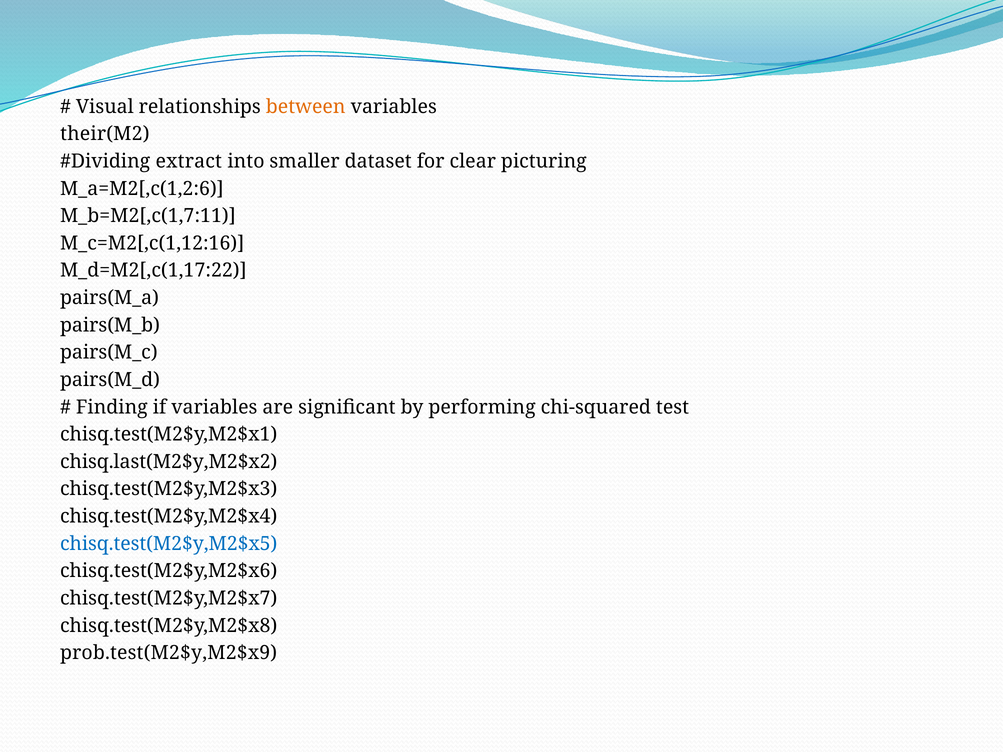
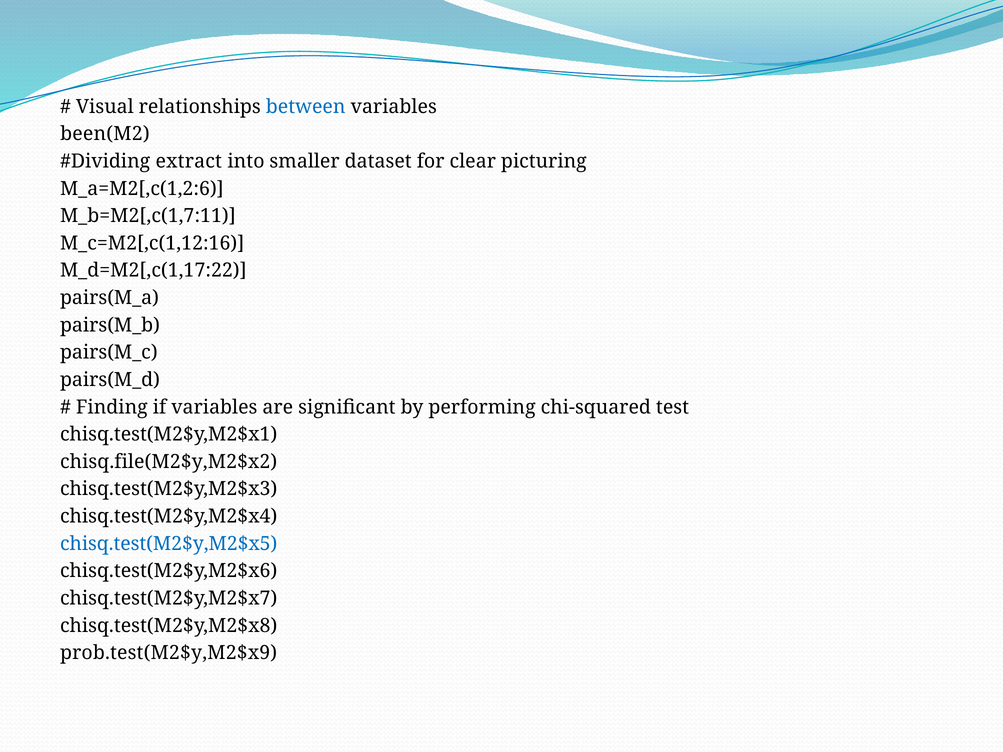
between colour: orange -> blue
their(M2: their(M2 -> been(M2
chisq.last(M2$y,M2$x2: chisq.last(M2$y,M2$x2 -> chisq.file(M2$y,M2$x2
